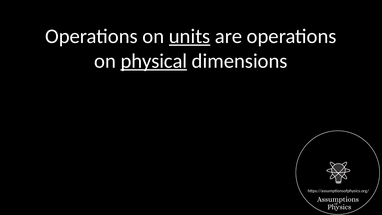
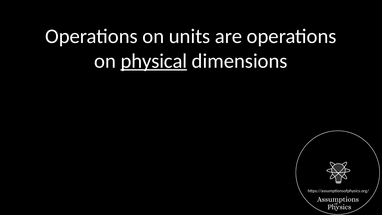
units underline: present -> none
